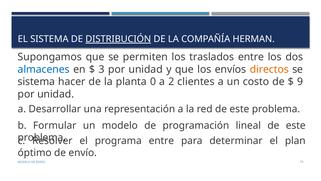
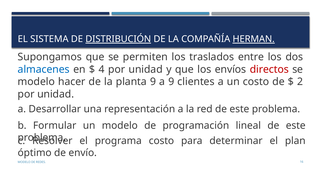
HERMAN underline: none -> present
3: 3 -> 4
directos colour: orange -> red
sistema at (36, 82): sistema -> modelo
planta 0: 0 -> 9
a 2: 2 -> 9
9: 9 -> 2
programa entre: entre -> costo
